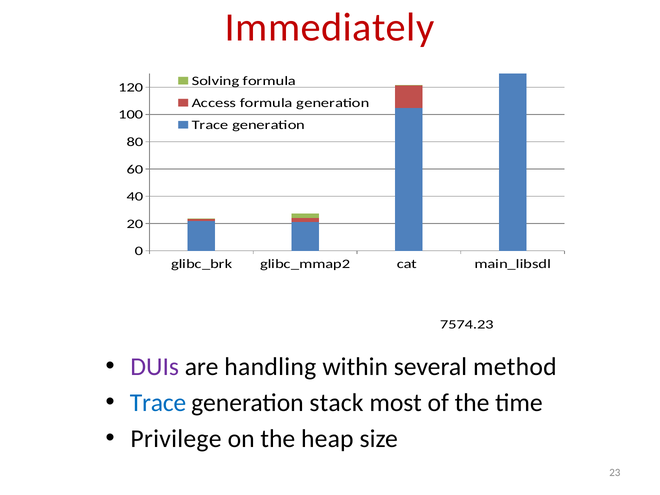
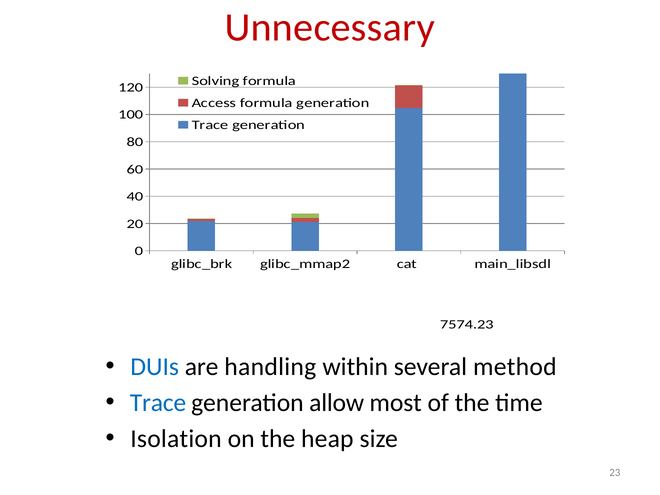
Immediately: Immediately -> Unnecessary
DUIs colour: purple -> blue
stack: stack -> allow
Privilege: Privilege -> Isolation
